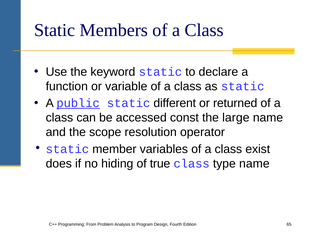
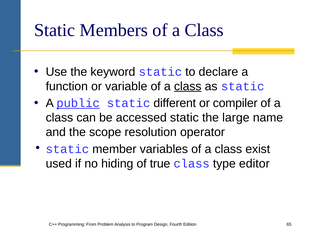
class at (188, 86) underline: none -> present
returned: returned -> compiler
accessed const: const -> static
does: does -> used
type name: name -> editor
